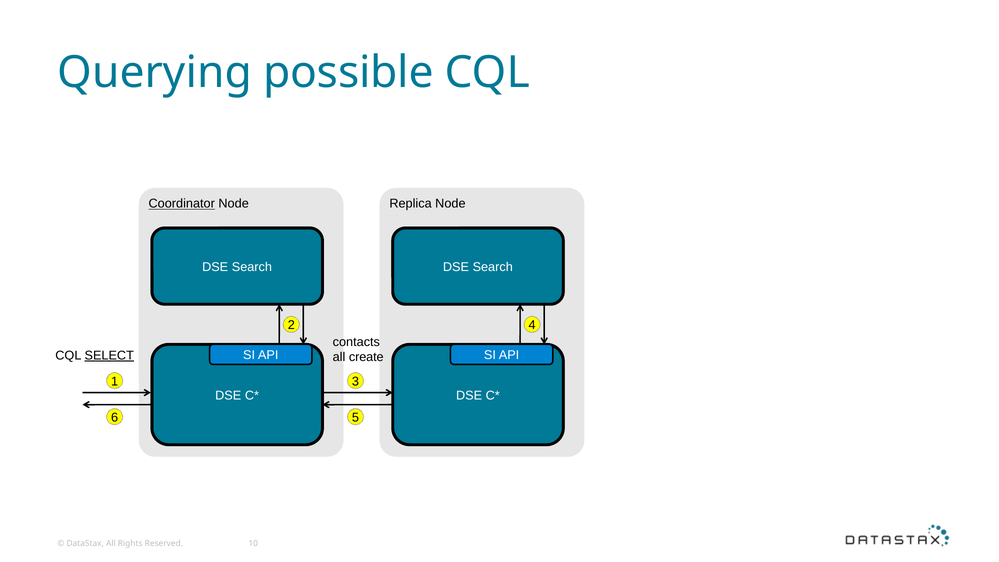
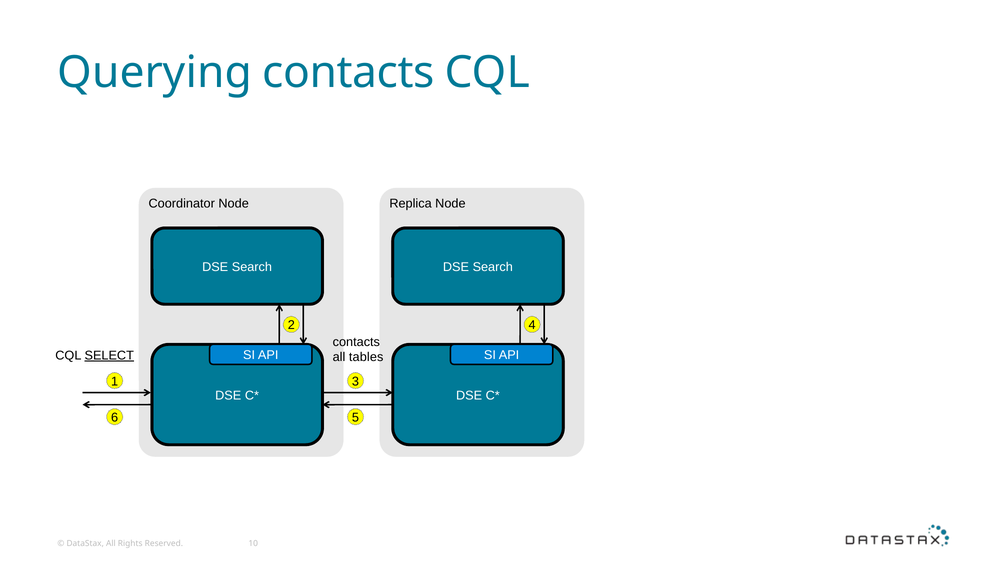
Querying possible: possible -> contacts
Coordinator underline: present -> none
create: create -> tables
